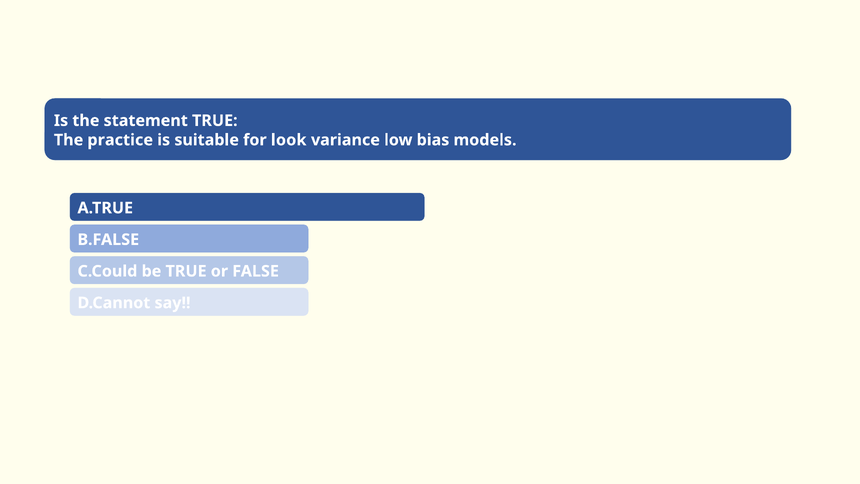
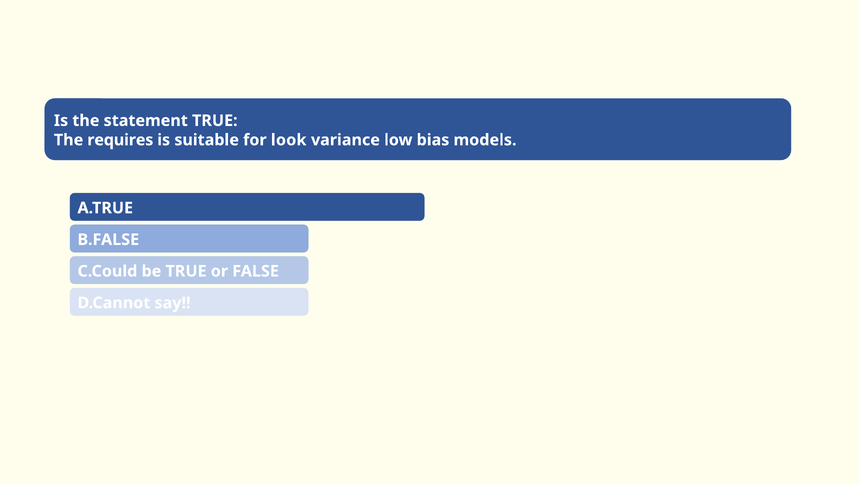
practice: practice -> requires
